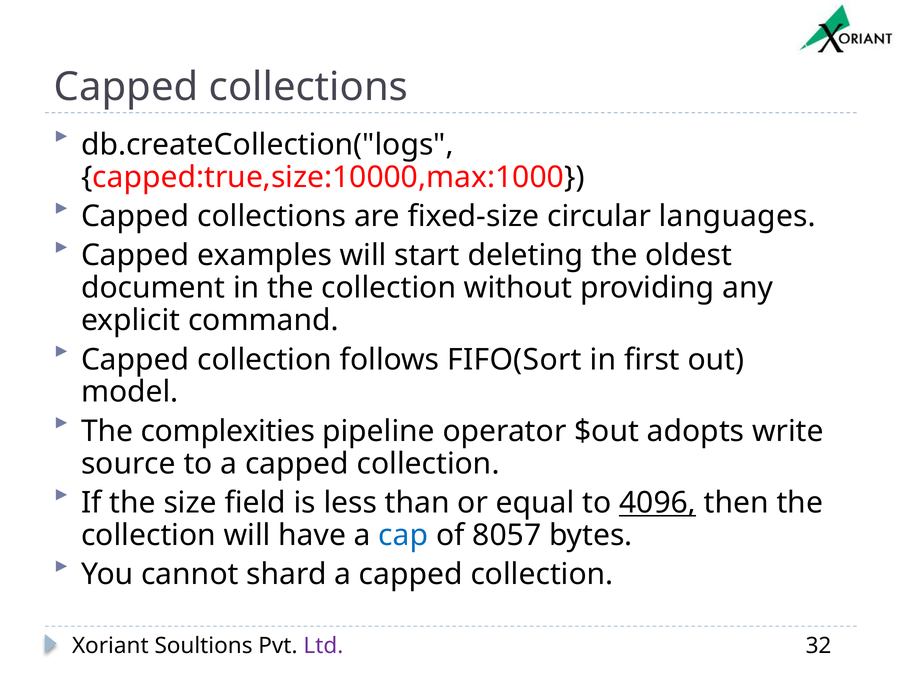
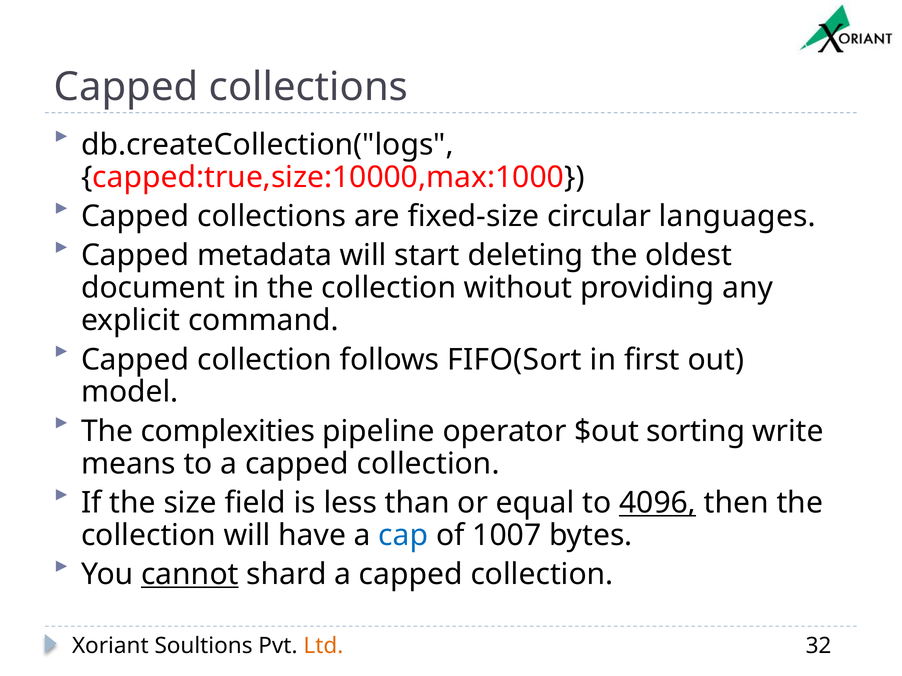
examples: examples -> metadata
adopts: adopts -> sorting
source: source -> means
8057: 8057 -> 1007
cannot underline: none -> present
Ltd colour: purple -> orange
